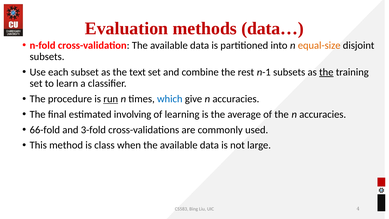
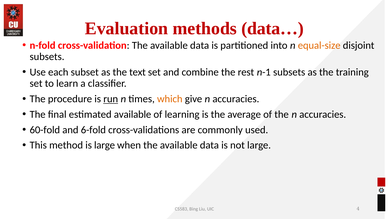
the at (326, 72) underline: present -> none
which colour: blue -> orange
estimated involving: involving -> available
66-fold: 66-fold -> 60-fold
3-fold: 3-fold -> 6-fold
is class: class -> large
